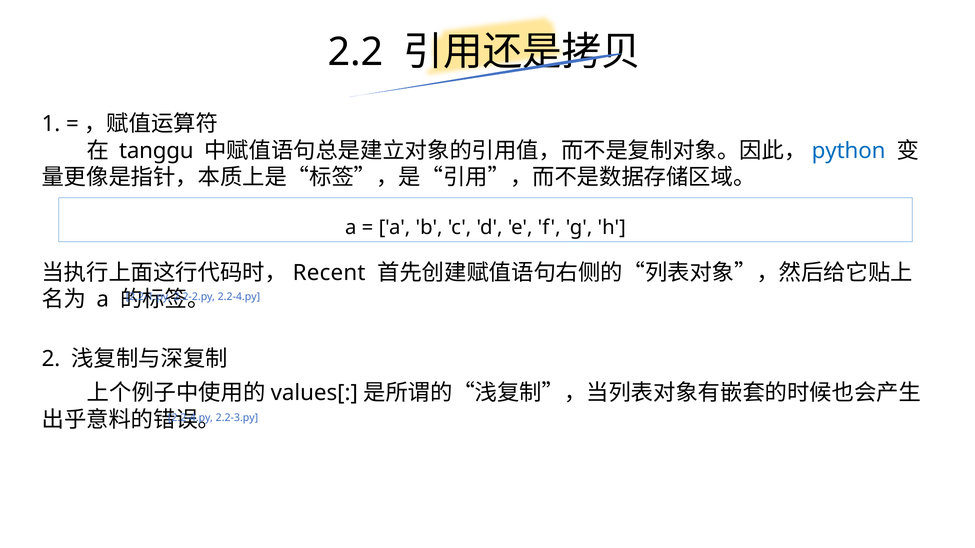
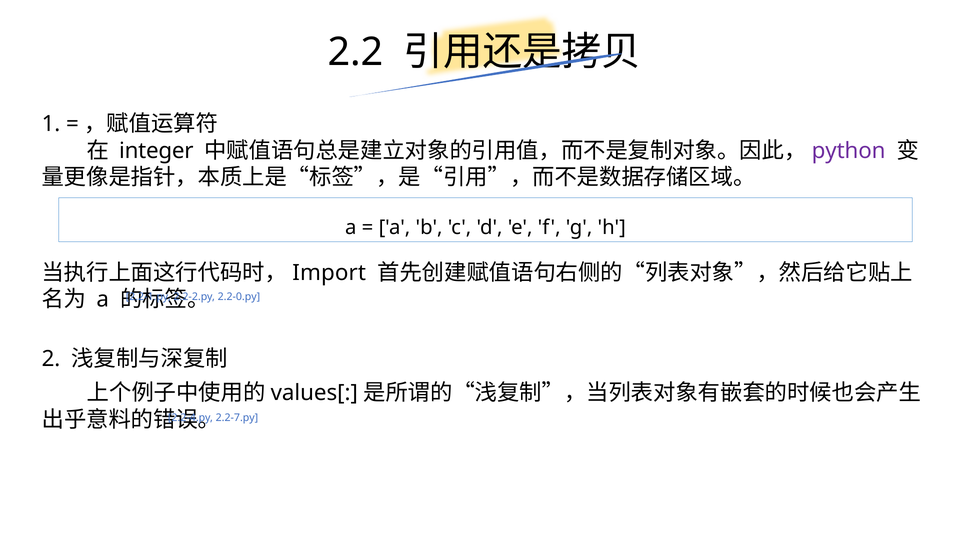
tanggu: tanggu -> integer
python colour: blue -> purple
Recent: Recent -> Import
2.2-4.py at (239, 297): 2.2-4.py -> 2.2-0.py
2.2-3.py: 2.2-3.py -> 2.2-7.py
